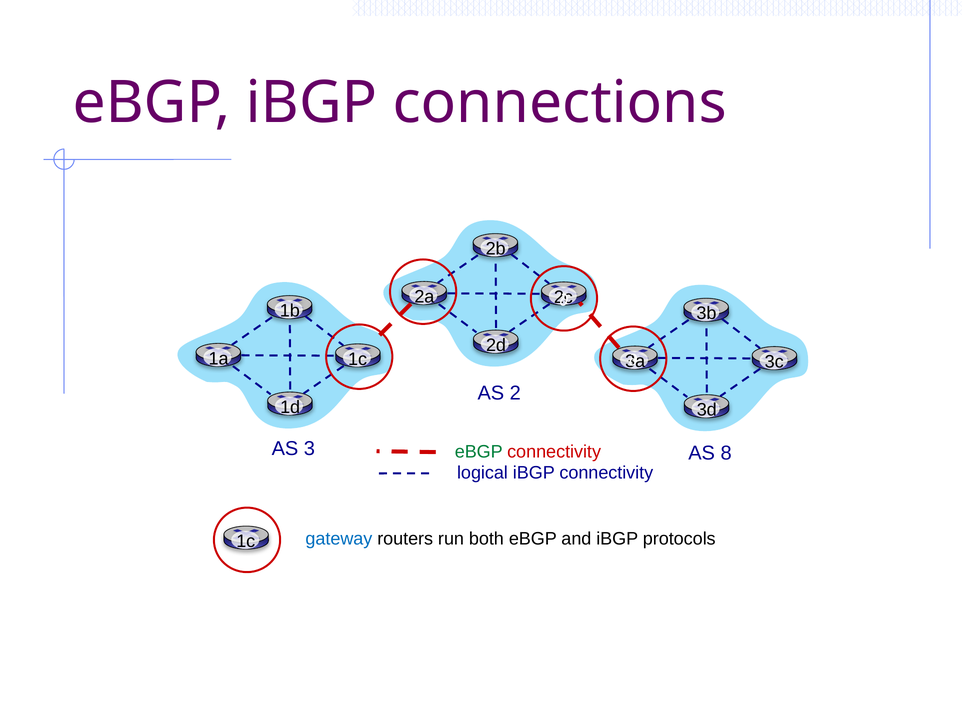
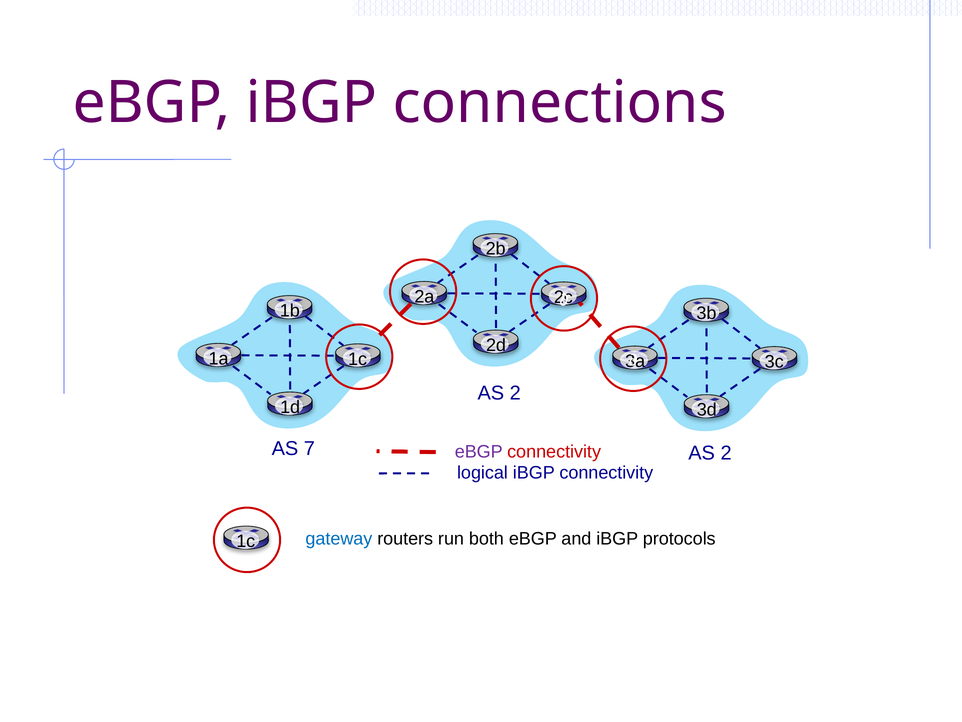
3: 3 -> 7
eBGP at (479, 451) colour: green -> purple
8 at (726, 453): 8 -> 2
